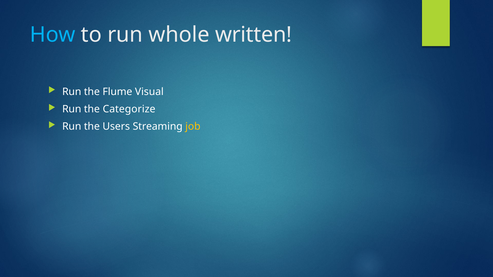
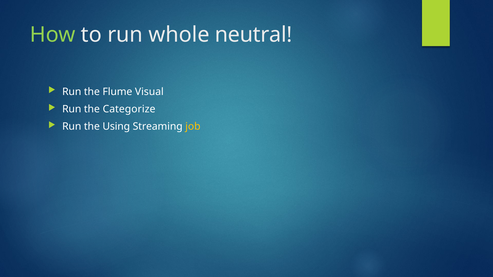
How colour: light blue -> light green
written: written -> neutral
Users: Users -> Using
